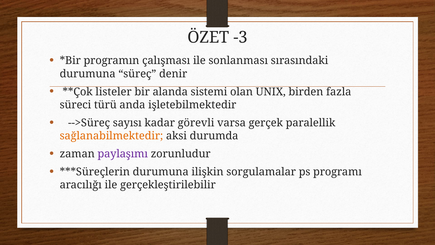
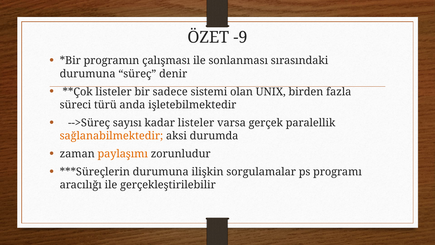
-3: -3 -> -9
alanda: alanda -> sadece
kadar görevli: görevli -> listeler
paylaşımı colour: purple -> orange
